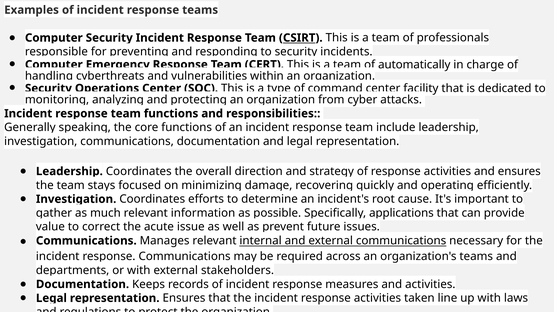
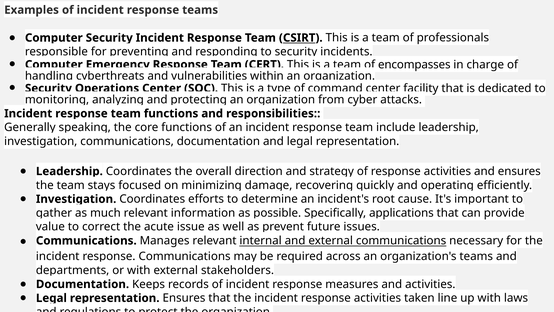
automatically: automatically -> encompasses
